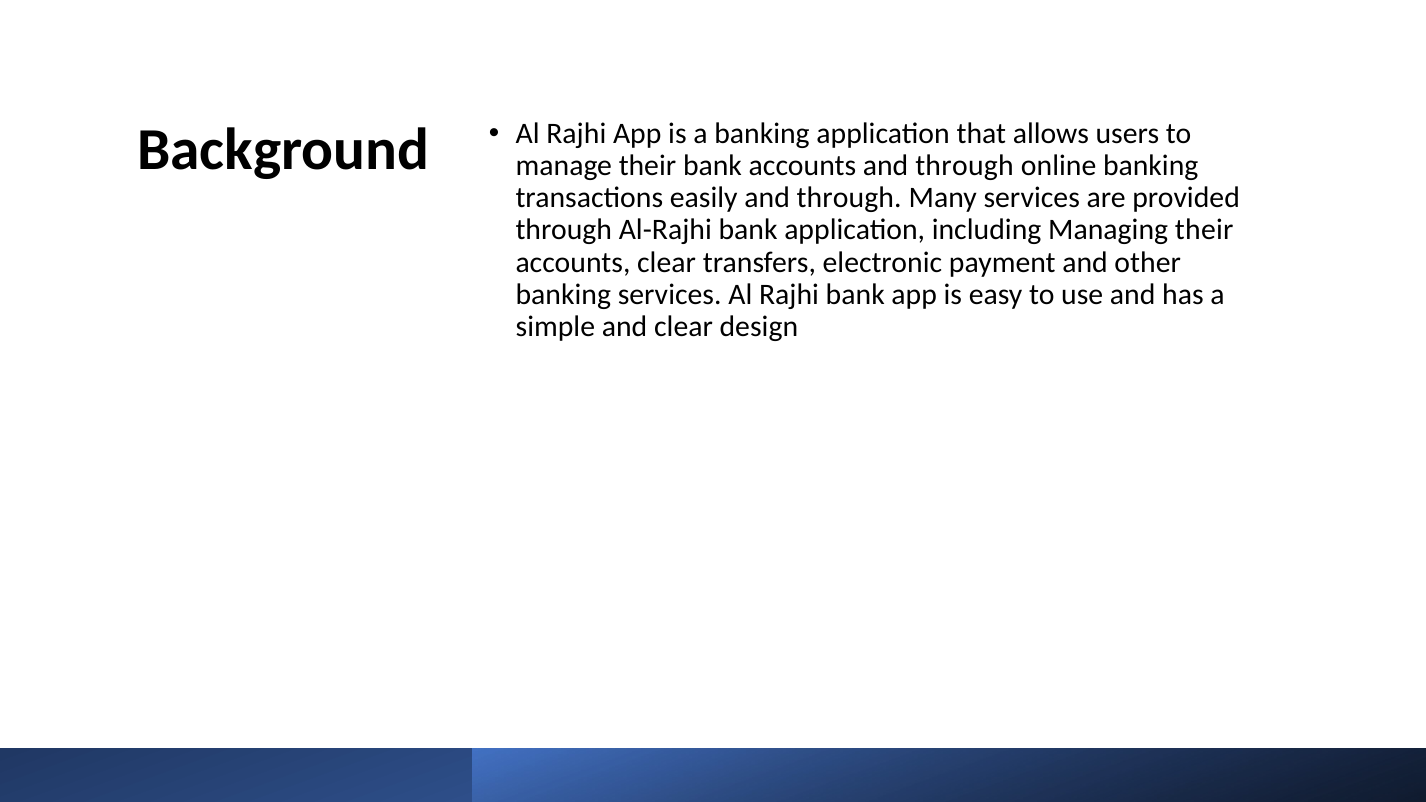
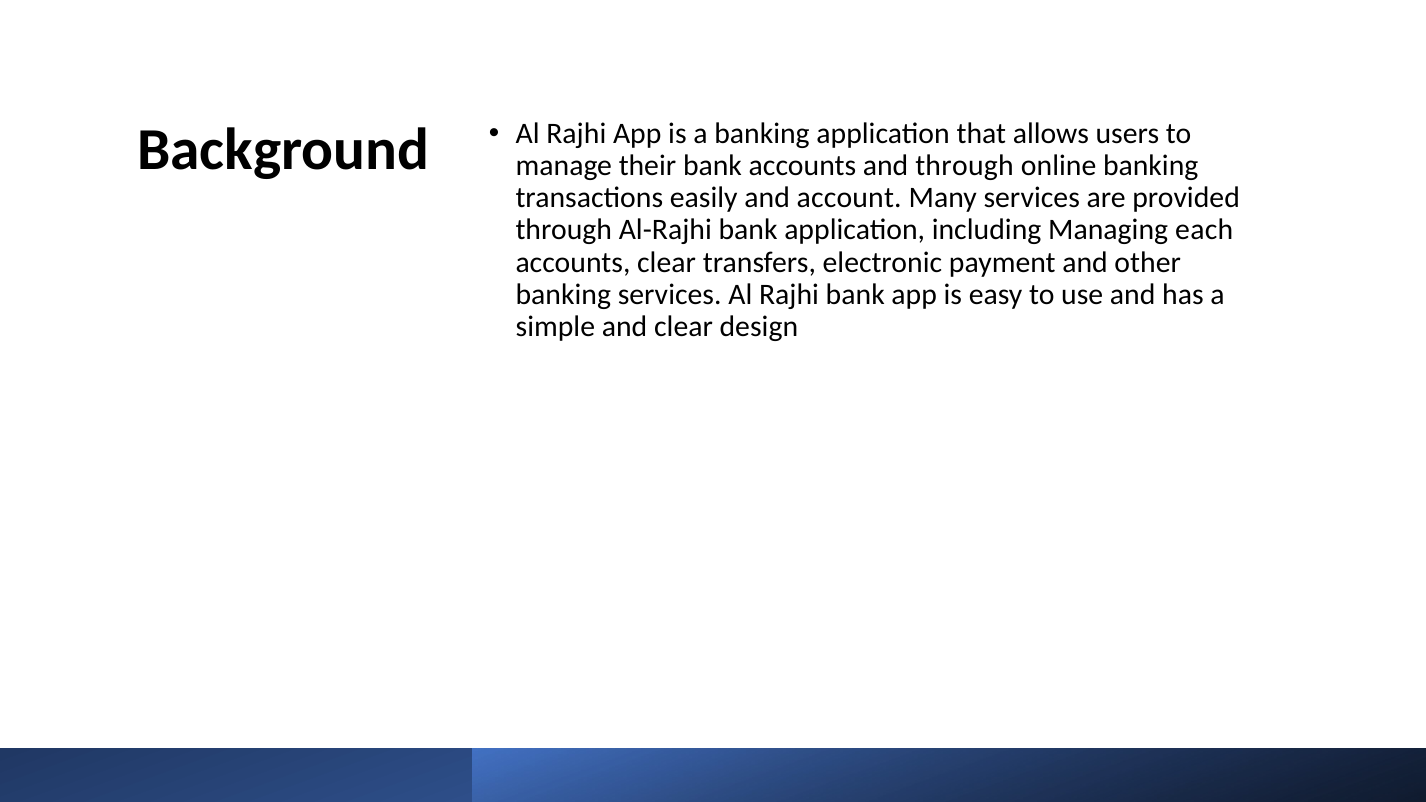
easily and through: through -> account
Managing their: their -> each
